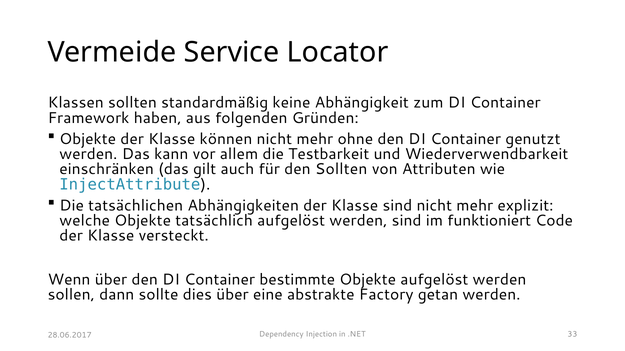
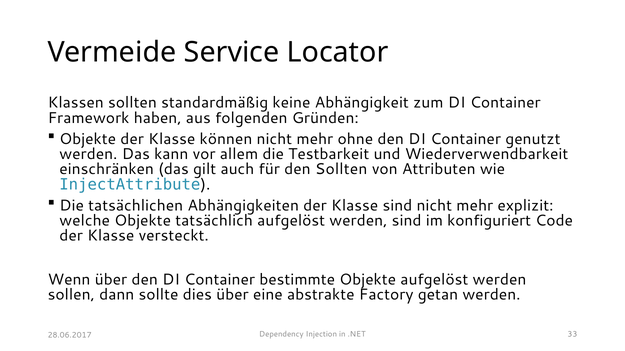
funktioniert: funktioniert -> konfiguriert
